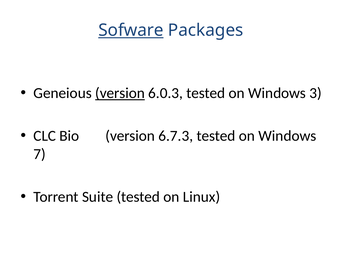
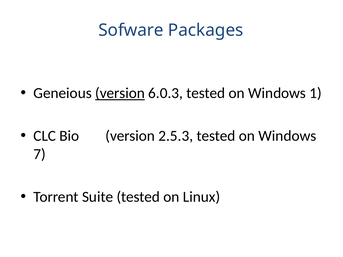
Sofware underline: present -> none
3: 3 -> 1
6.7.3: 6.7.3 -> 2.5.3
